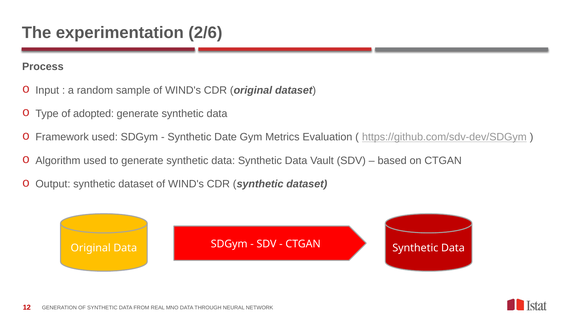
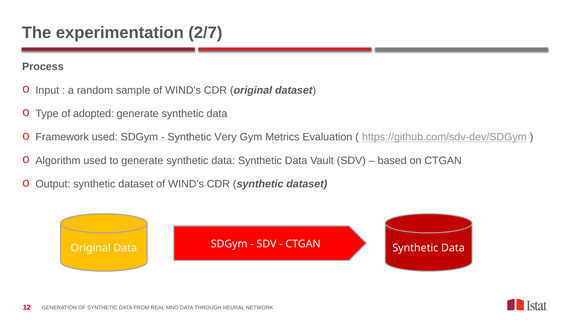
2/6: 2/6 -> 2/7
Date: Date -> Very
